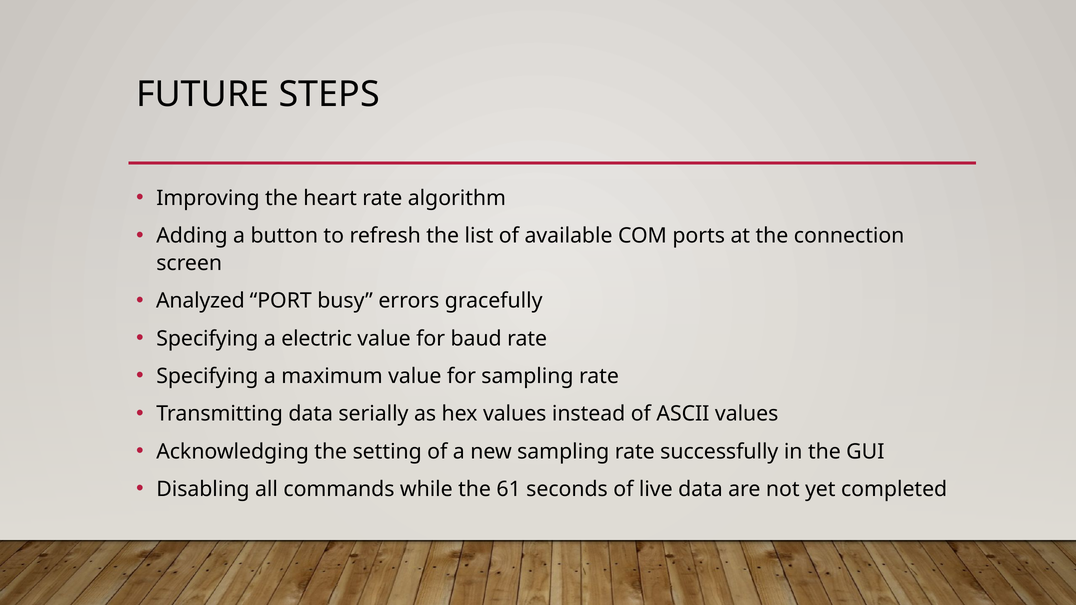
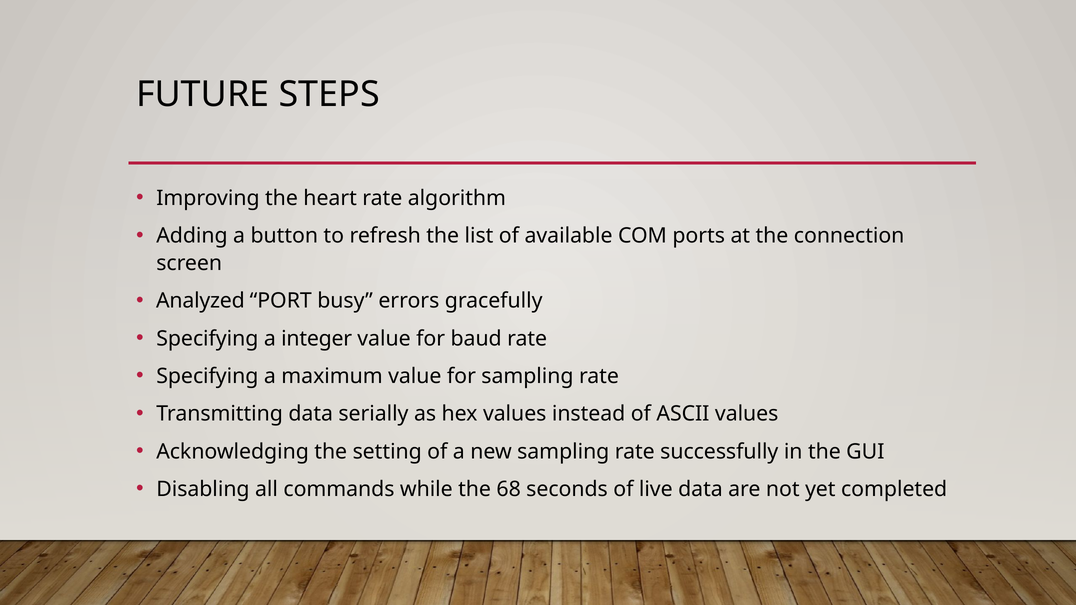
electric: electric -> integer
61: 61 -> 68
